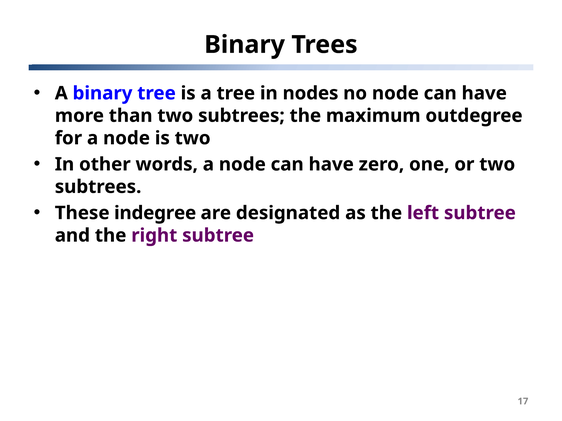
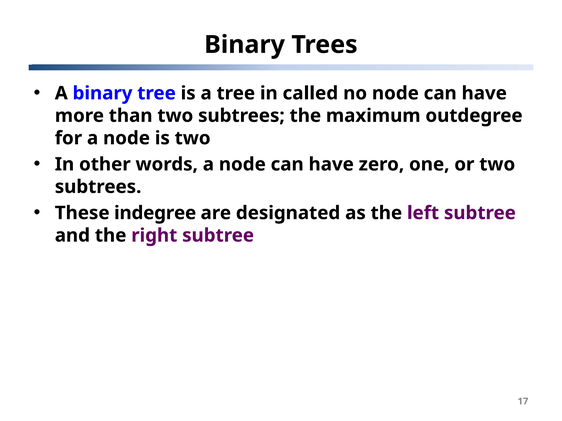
nodes: nodes -> called
